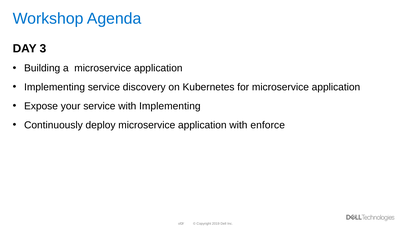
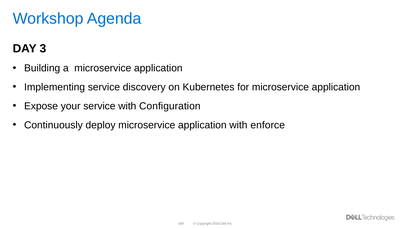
with Implementing: Implementing -> Configuration
